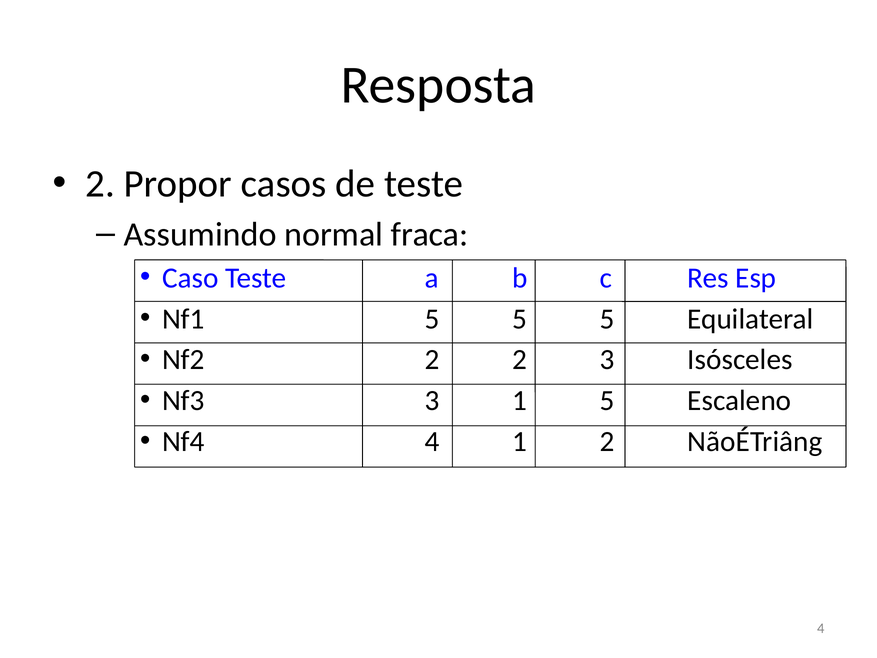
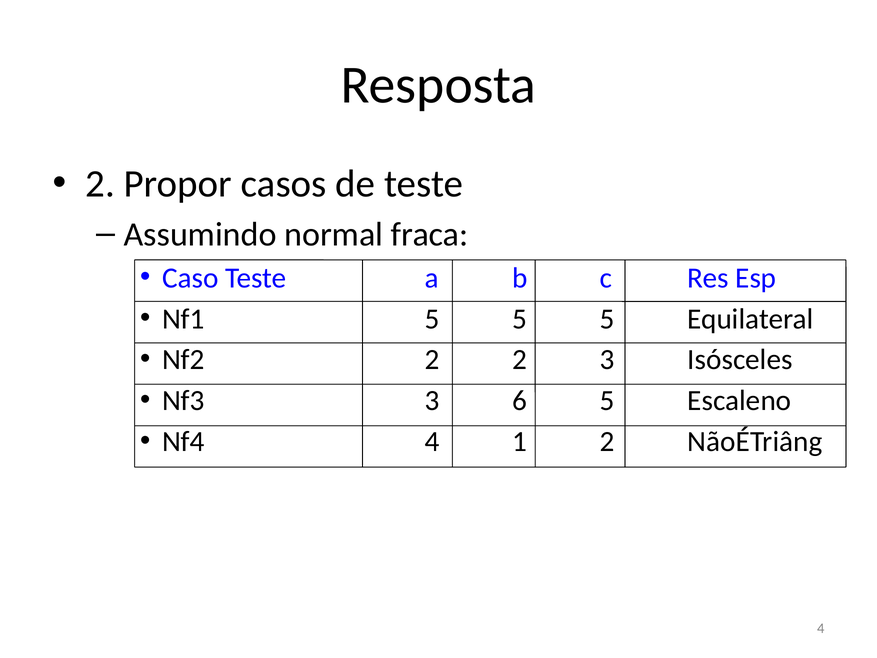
3 1: 1 -> 6
